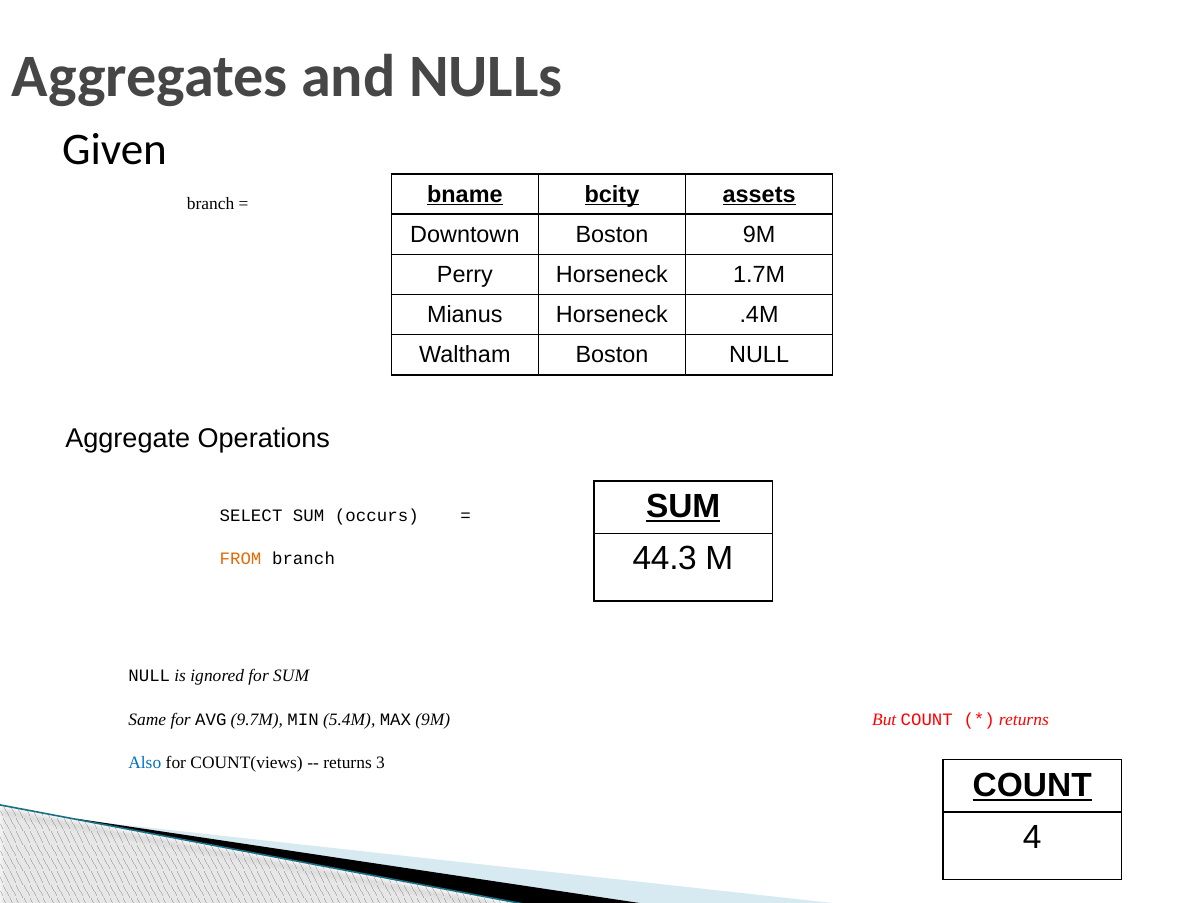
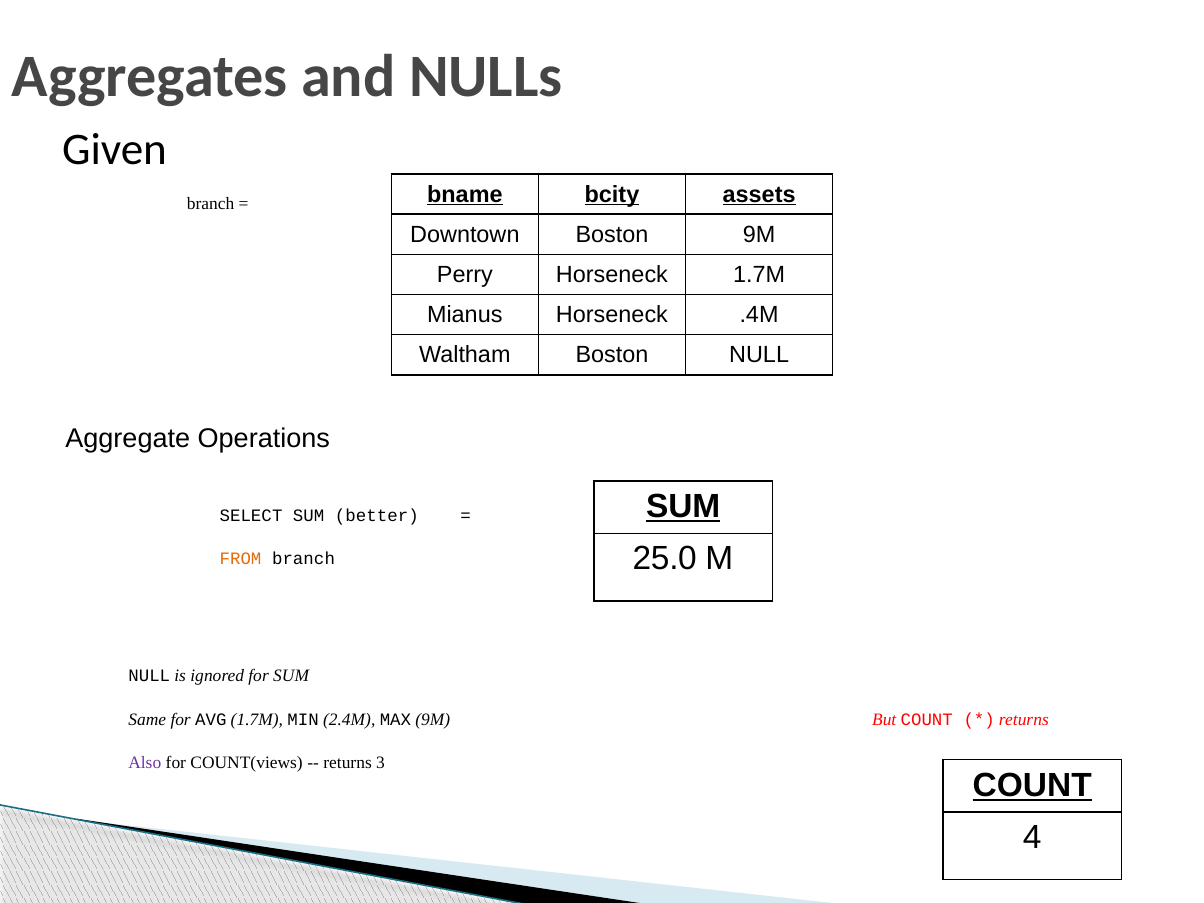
occurs: occurs -> better
44.3: 44.3 -> 25.0
AVG 9.7M: 9.7M -> 1.7M
5.4M: 5.4M -> 2.4M
Also colour: blue -> purple
